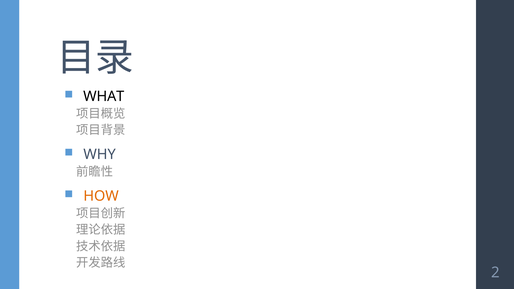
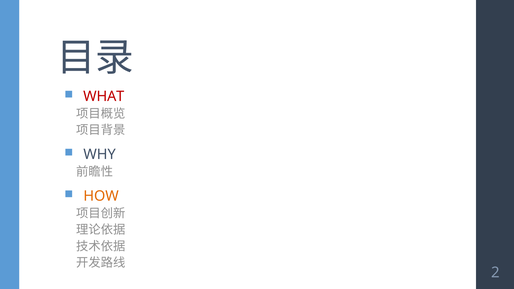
WHAT colour: black -> red
